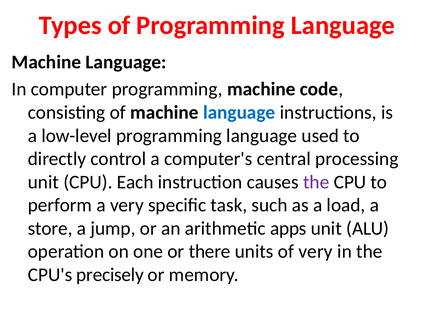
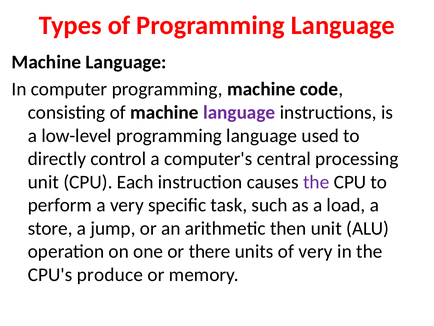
language at (239, 112) colour: blue -> purple
apps: apps -> then
precisely: precisely -> produce
